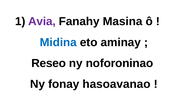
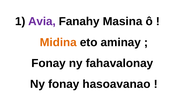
Midina colour: blue -> orange
Reseo at (49, 64): Reseo -> Fonay
noforoninao: noforoninao -> fahavalonay
